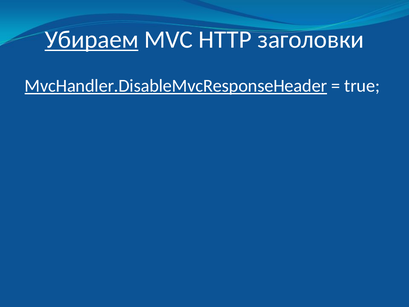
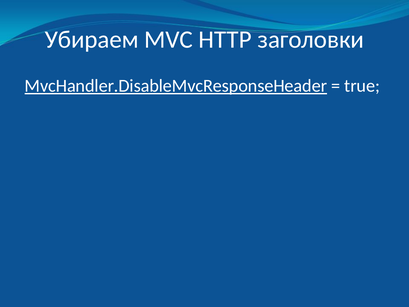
Убираем underline: present -> none
